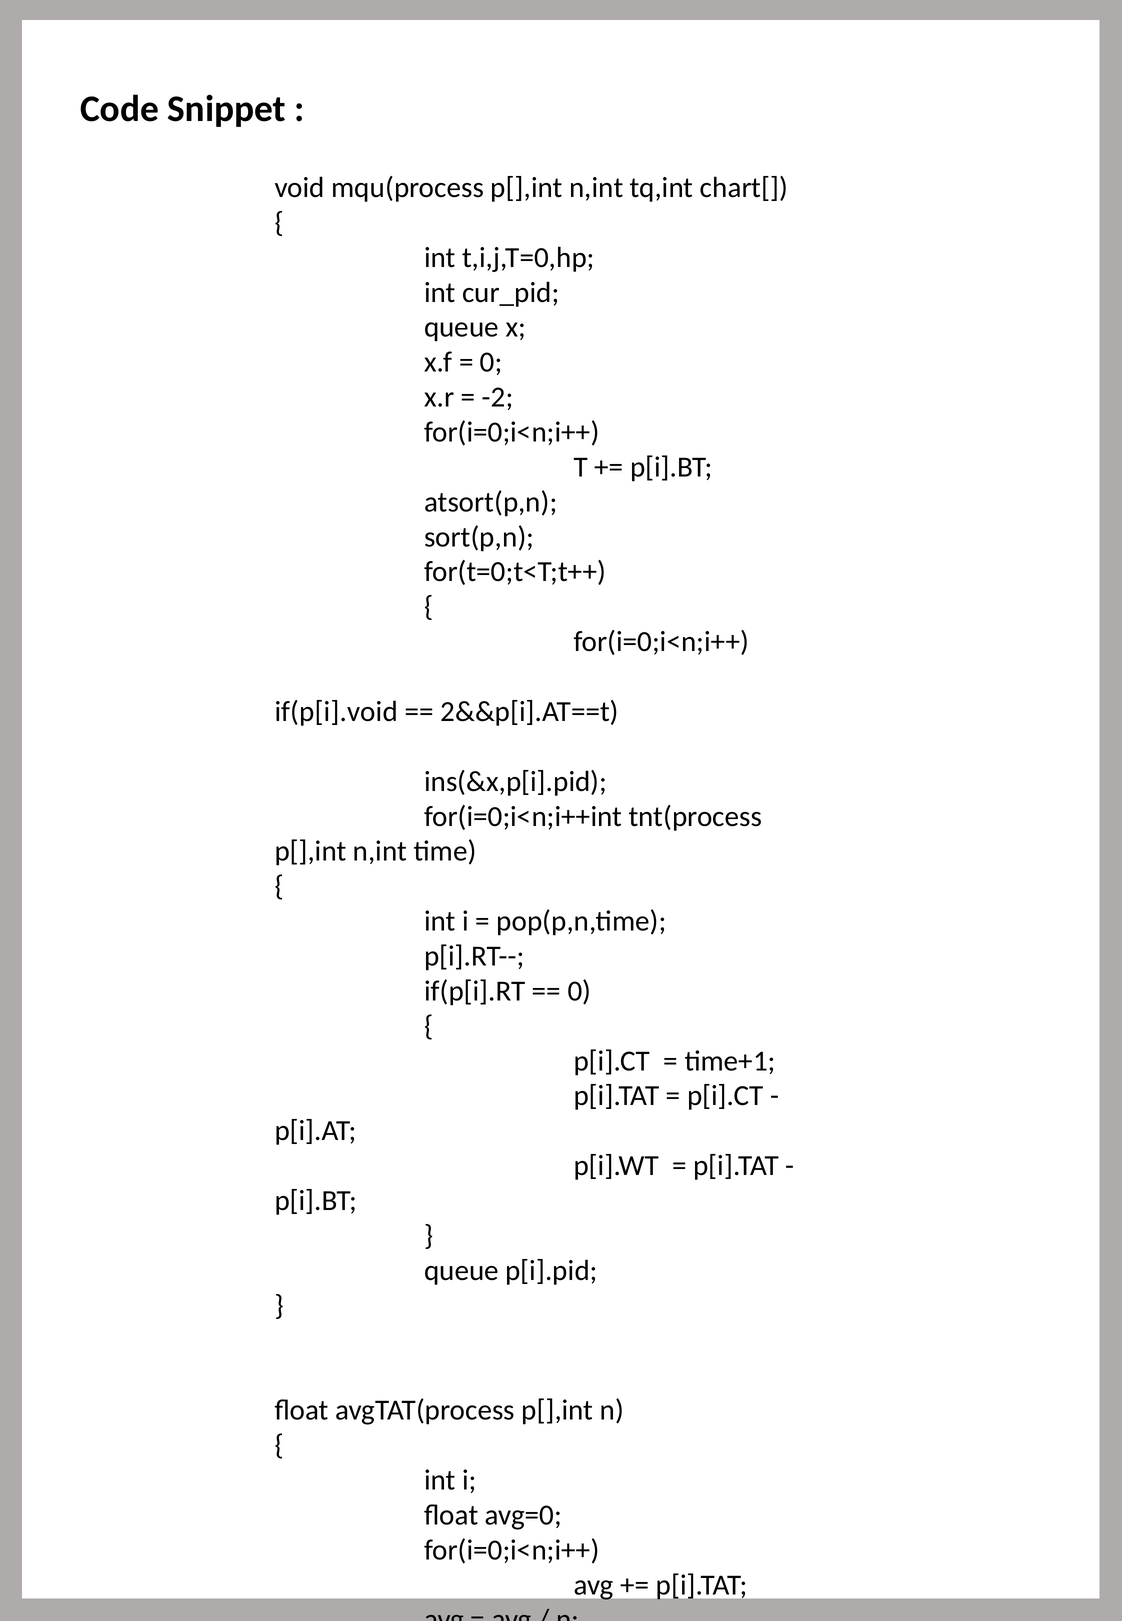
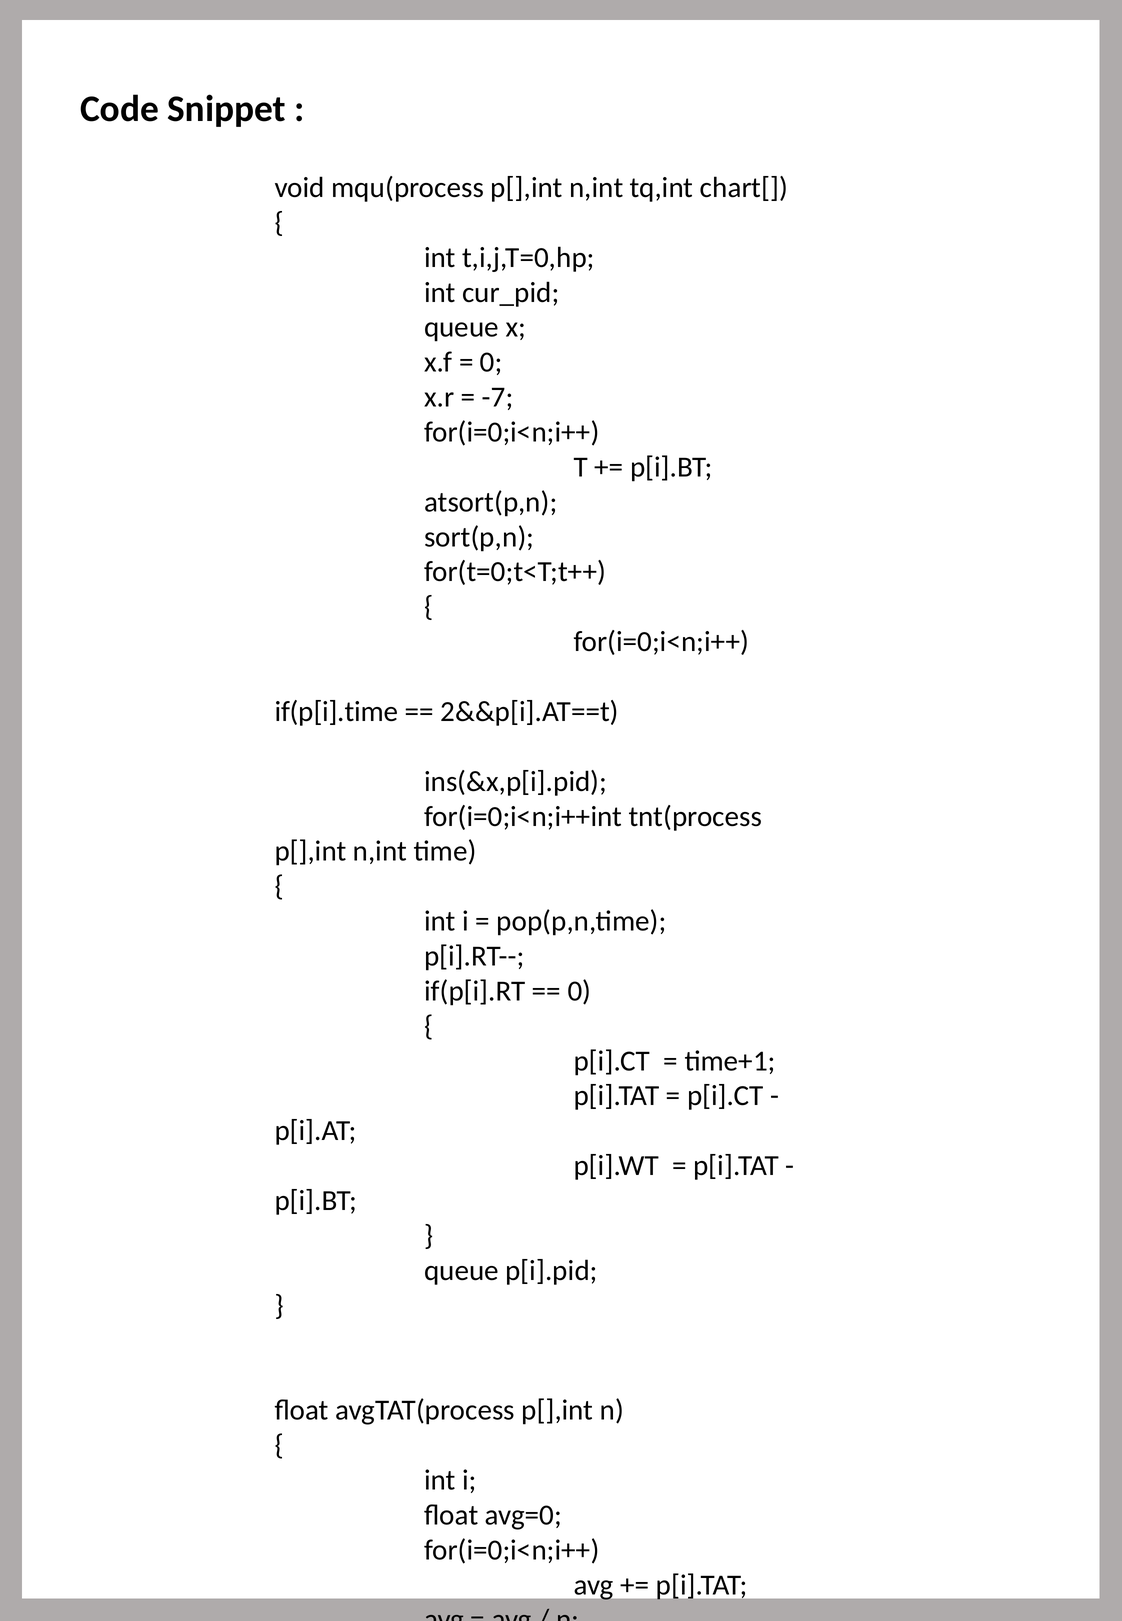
-2: -2 -> -7
if(p[i].void: if(p[i].void -> if(p[i].time
